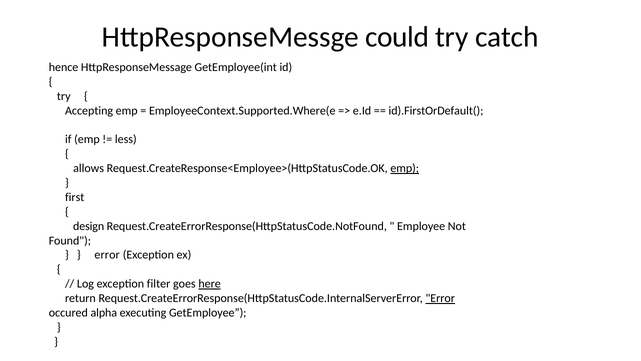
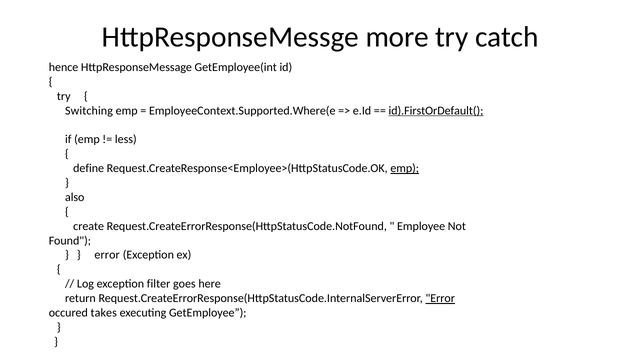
could: could -> more
Accepting: Accepting -> Switching
id).FirstOrDefault( underline: none -> present
allows: allows -> define
first: first -> also
design: design -> create
here underline: present -> none
alpha: alpha -> takes
